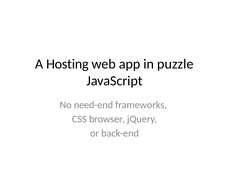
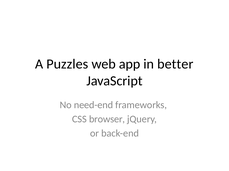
Hosting: Hosting -> Puzzles
puzzle: puzzle -> better
